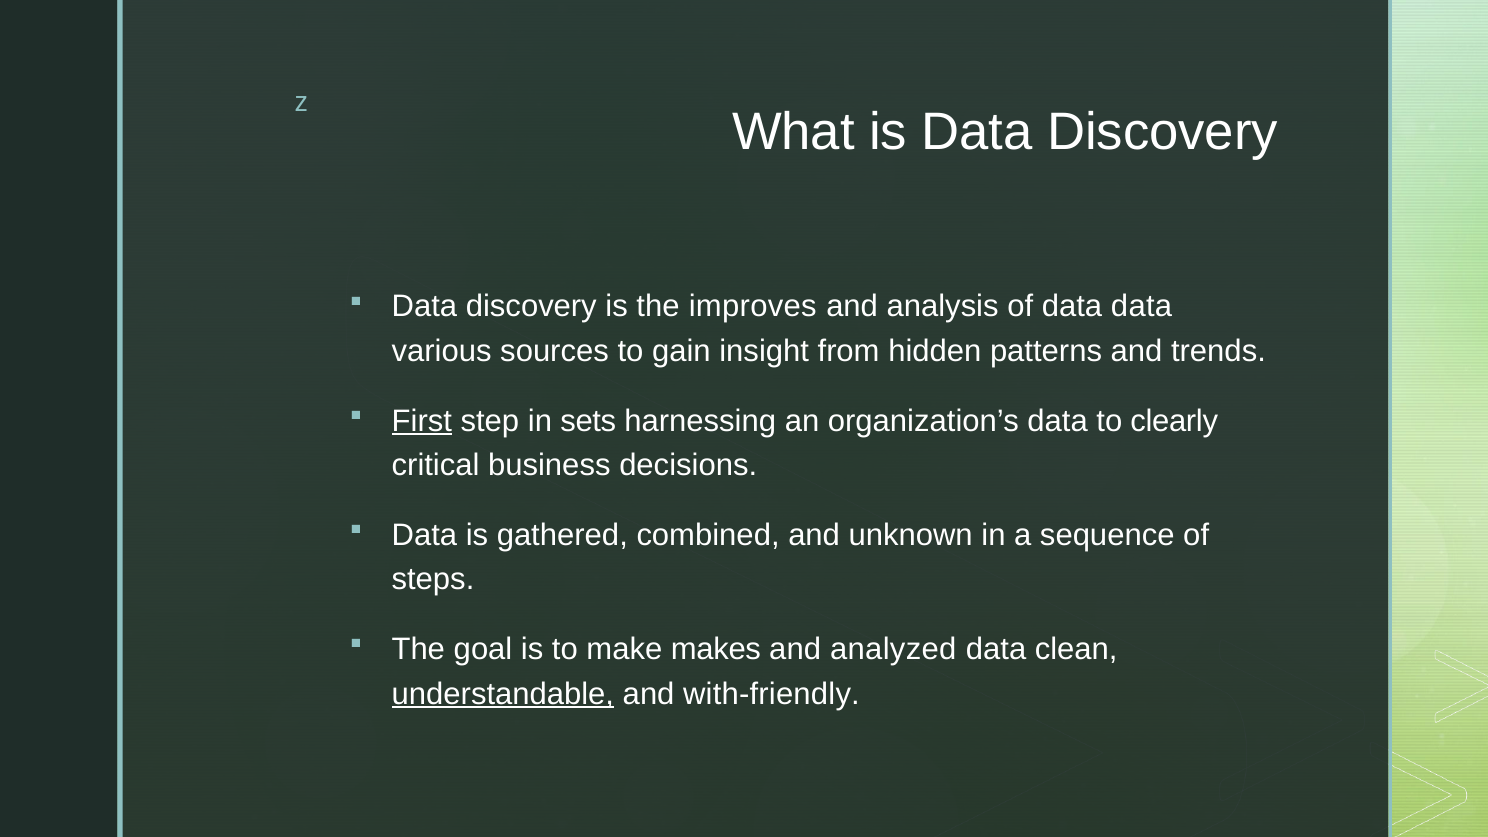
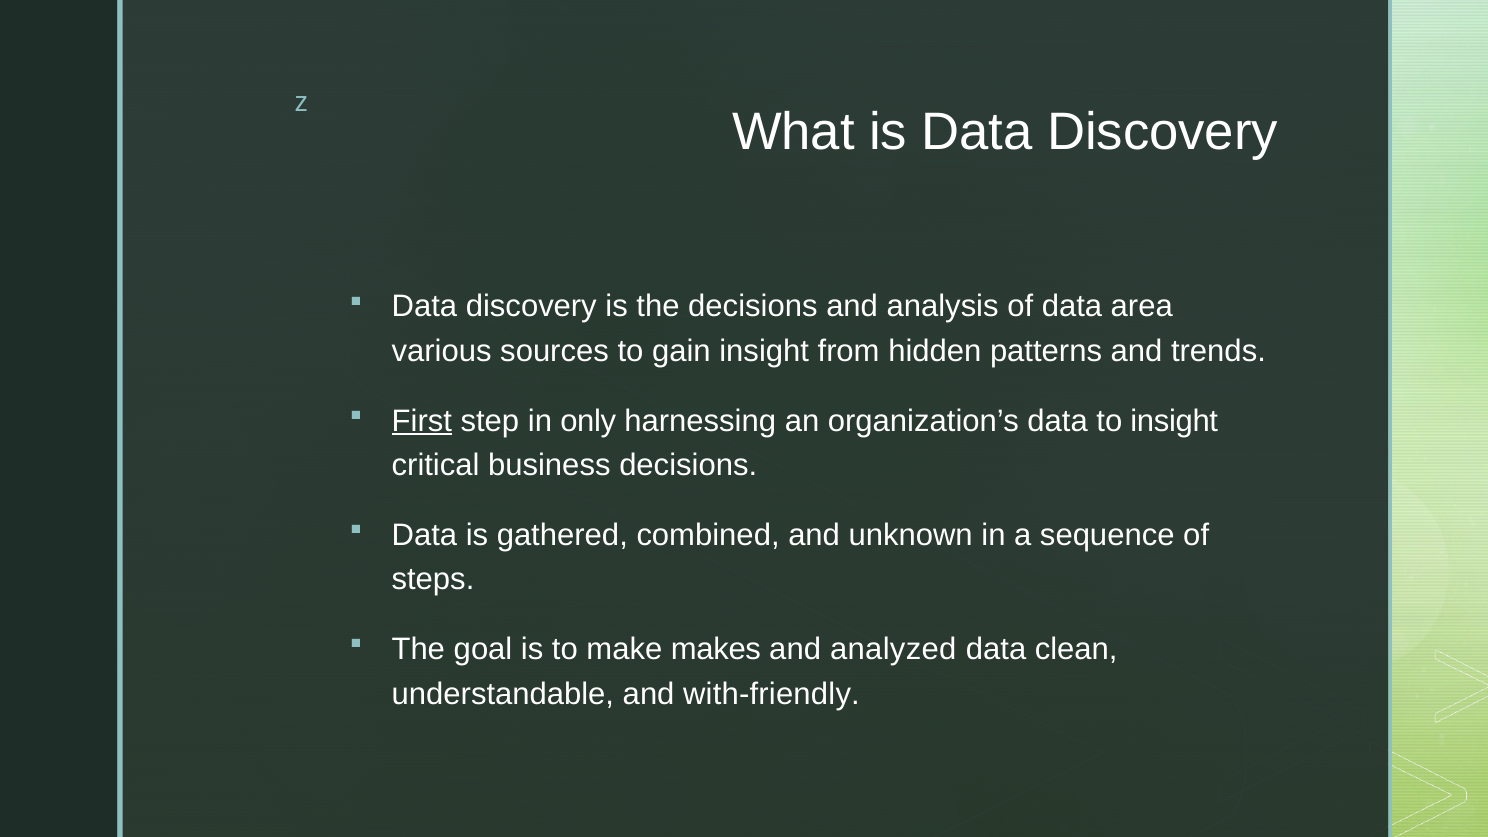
the improves: improves -> decisions
data data: data -> area
sets: sets -> only
to clearly: clearly -> insight
understandable underline: present -> none
